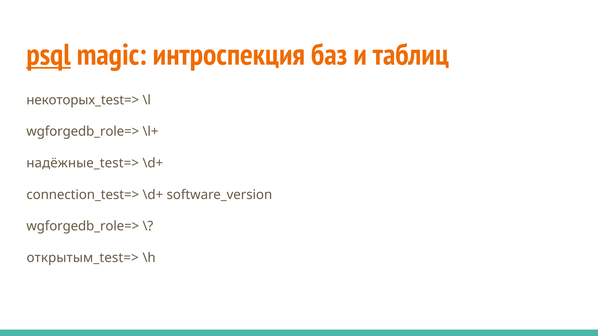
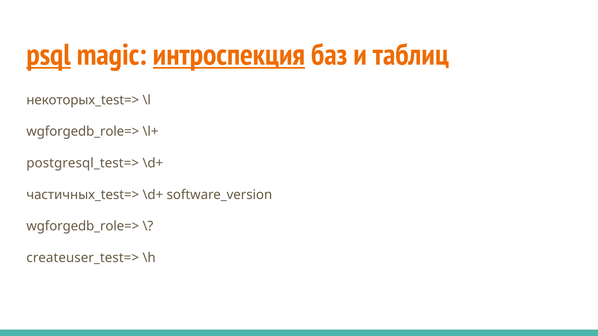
интроспекция underline: none -> present
надёжные_test=>: надёжные_test=> -> postgresql_test=>
connection_test=>: connection_test=> -> частичных_test=>
открытым_test=>: открытым_test=> -> createuser_test=>
